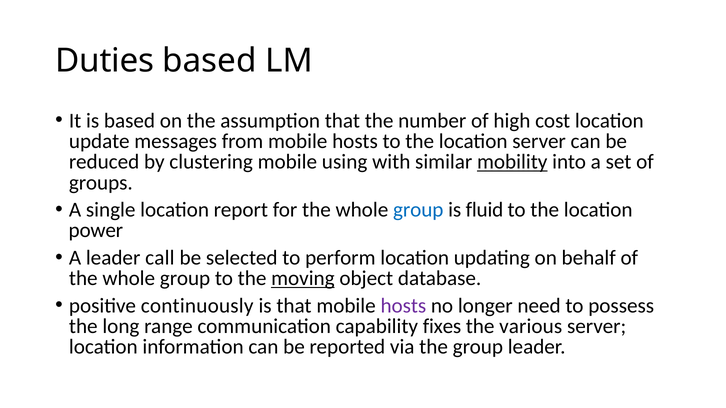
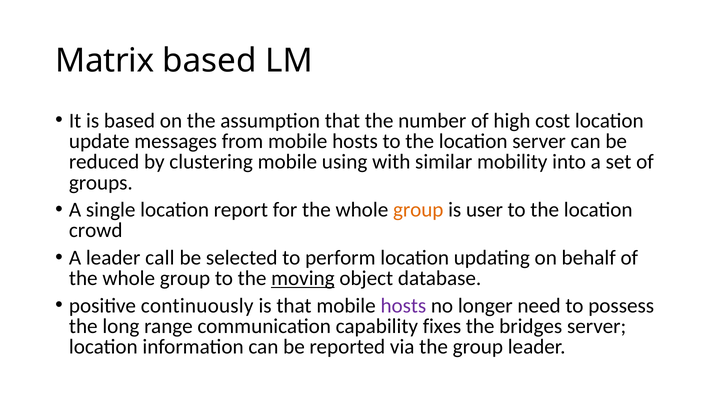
Duties: Duties -> Matrix
mobility underline: present -> none
group at (418, 210) colour: blue -> orange
fluid: fluid -> user
power: power -> crowd
various: various -> bridges
